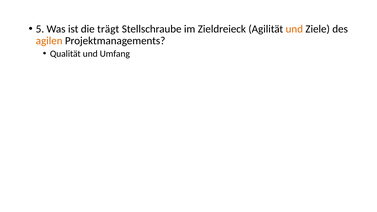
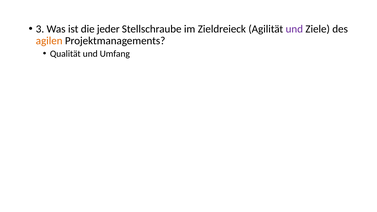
5: 5 -> 3
trägt: trägt -> jeder
und at (294, 29) colour: orange -> purple
